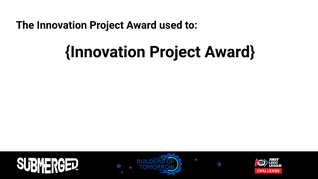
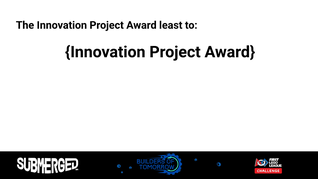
used: used -> least
